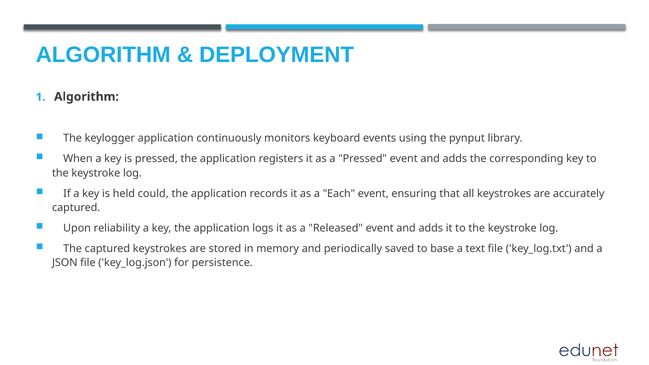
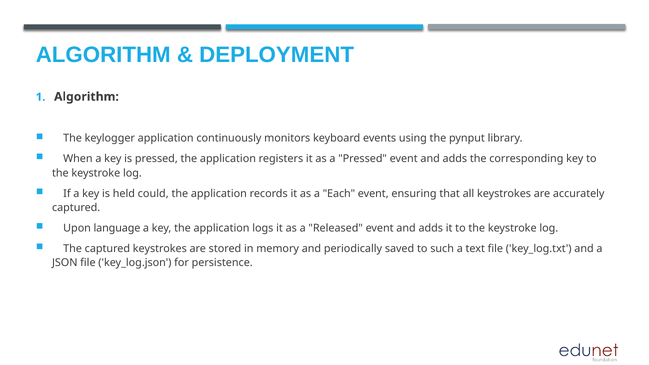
reliability: reliability -> language
base: base -> such
